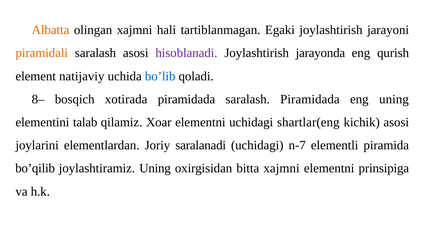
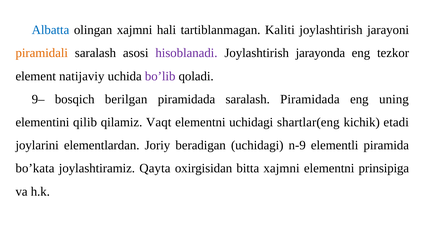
Albatta colour: orange -> blue
Egaki: Egaki -> Kaliti
qurish: qurish -> tezkor
bo’lib colour: blue -> purple
8–: 8– -> 9–
xotirada: xotirada -> berilgan
talab: talab -> qilib
Xoar: Xoar -> Vaqt
kichik asosi: asosi -> etadi
saralanadi: saralanadi -> beradigan
n-7: n-7 -> n-9
bo’qilib: bo’qilib -> bo’kata
joylashtiramiz Uning: Uning -> Qayta
